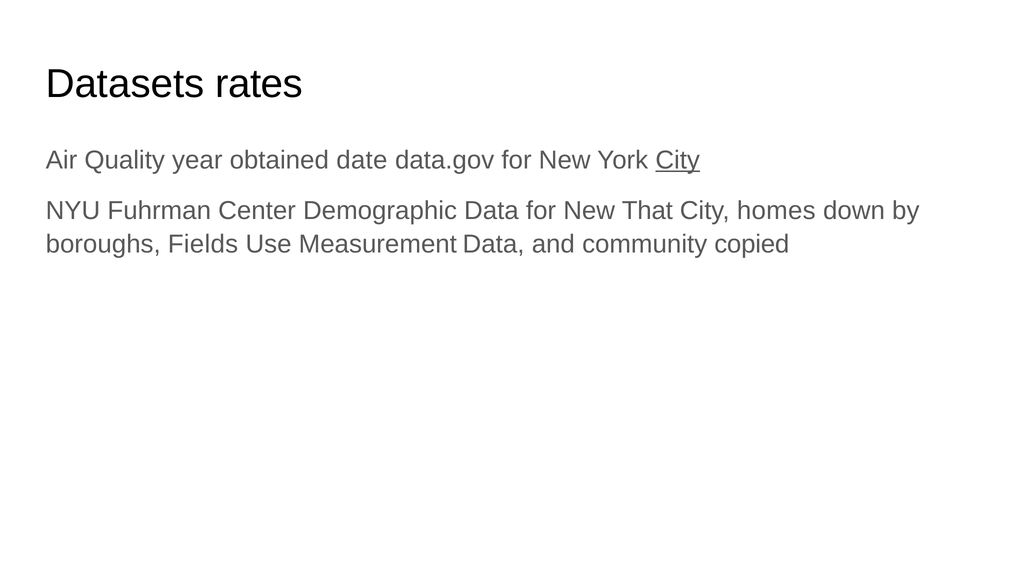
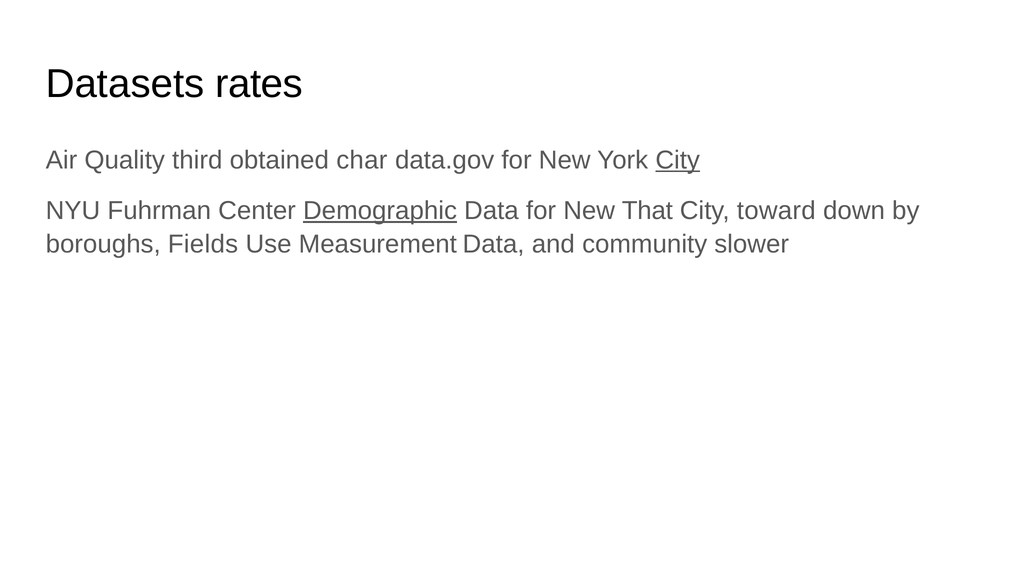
year: year -> third
date: date -> char
Demographic underline: none -> present
homes: homes -> toward
copied: copied -> slower
